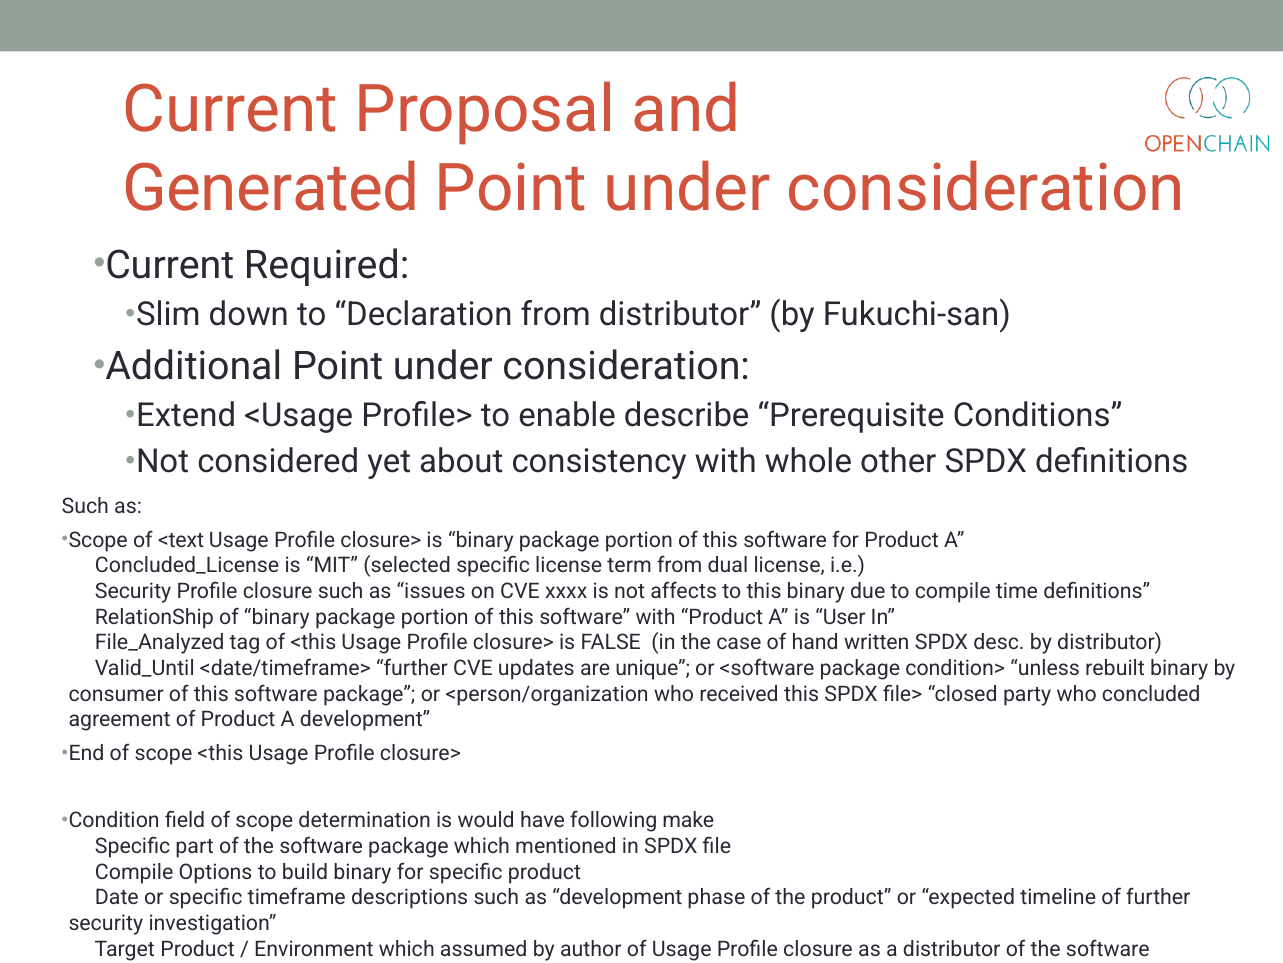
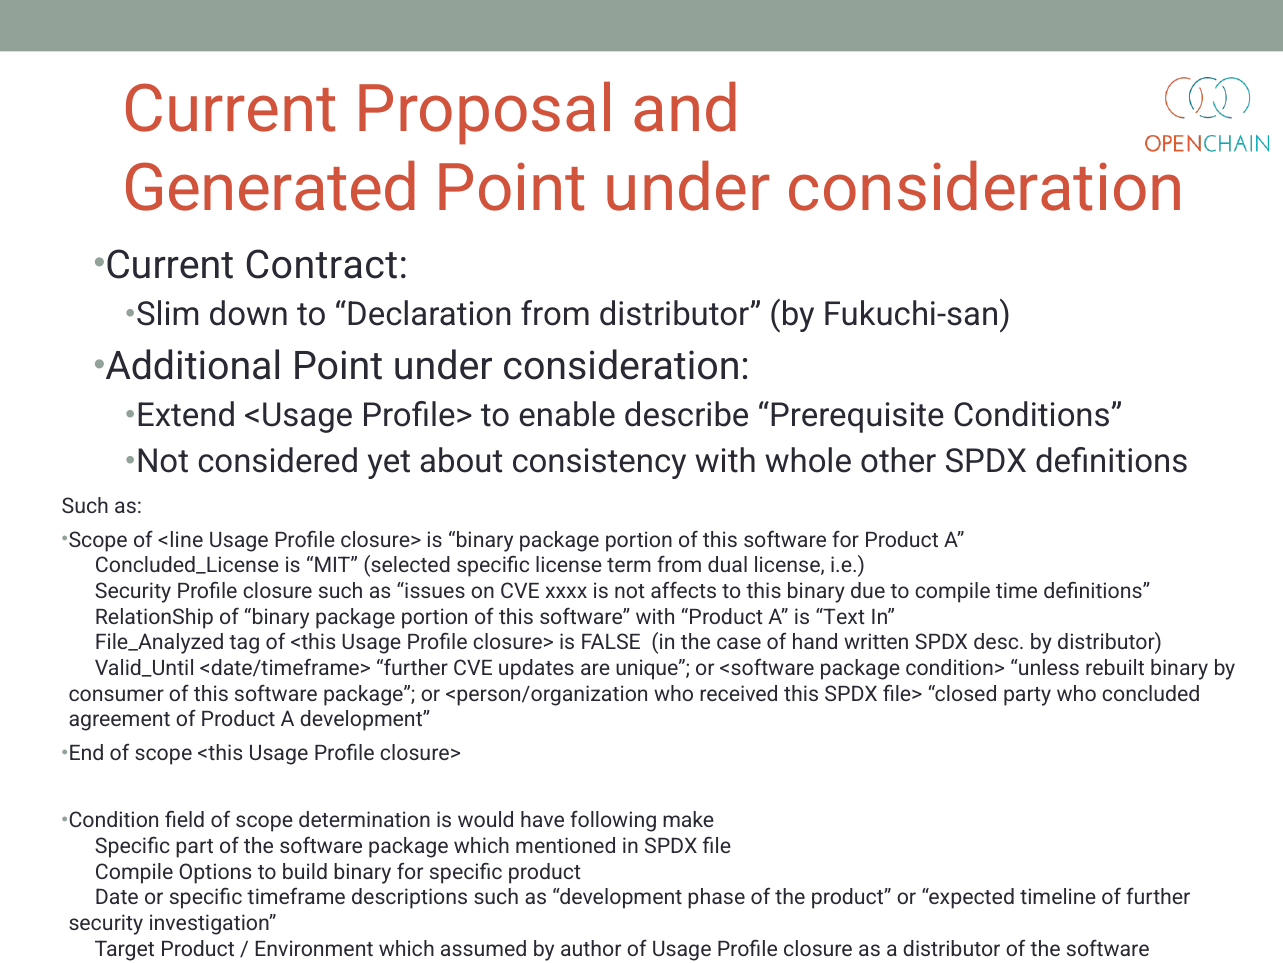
Required: Required -> Contract
<text: <text -> <line
User: User -> Text
